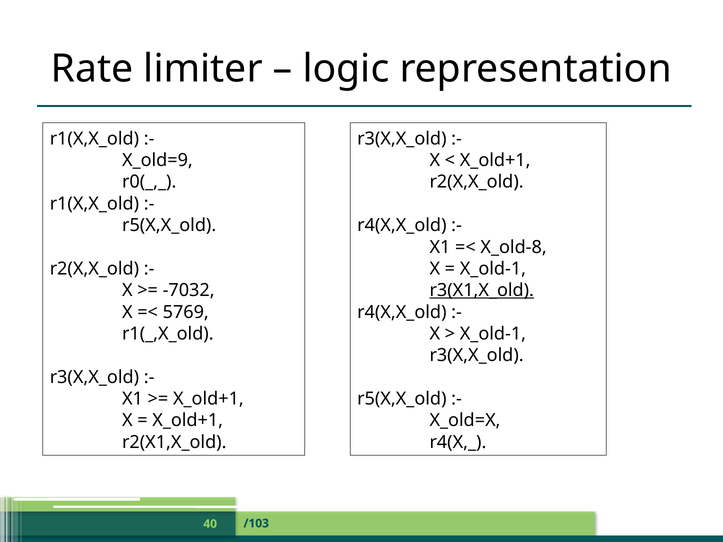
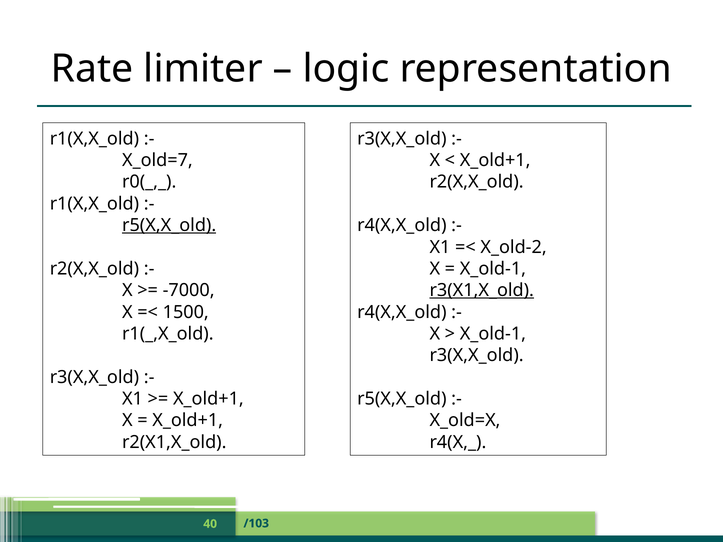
X_old=9: X_old=9 -> X_old=7
r5(X,X_old at (169, 225) underline: none -> present
X_old-8: X_old-8 -> X_old-2
-7032: -7032 -> -7000
5769: 5769 -> 1500
